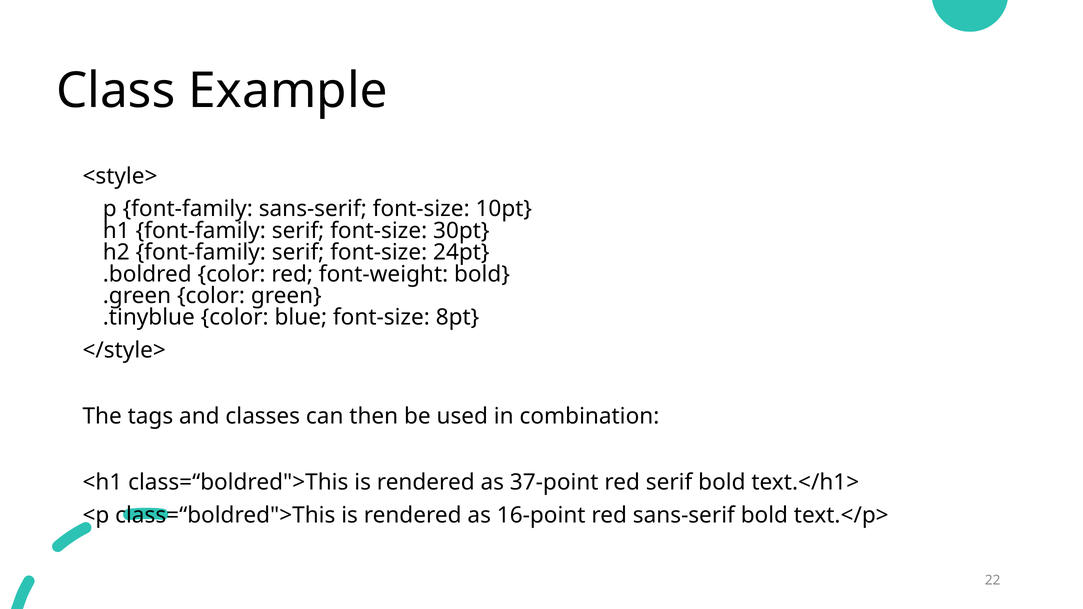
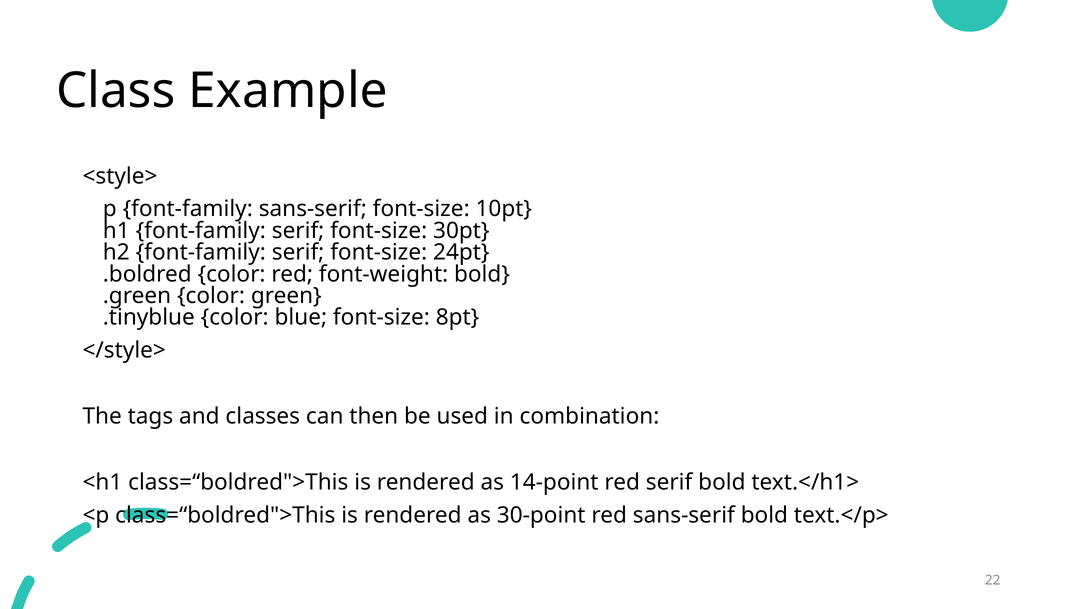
37-point: 37-point -> 14-point
16-point: 16-point -> 30-point
